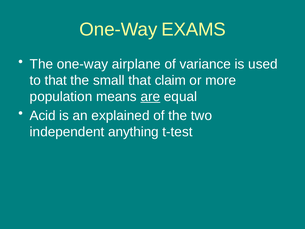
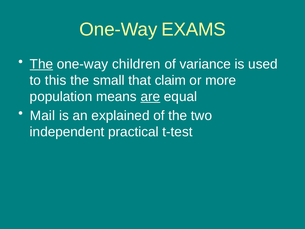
The at (41, 64) underline: none -> present
airplane: airplane -> children
to that: that -> this
Acid: Acid -> Mail
anything: anything -> practical
